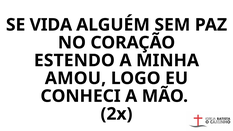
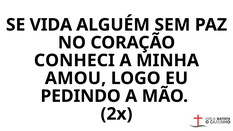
ESTENDO: ESTENDO -> CONHECI
CONHECI: CONHECI -> PEDINDO
